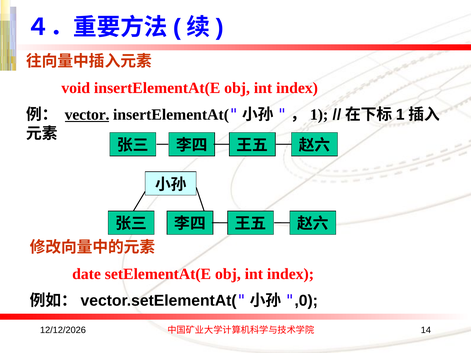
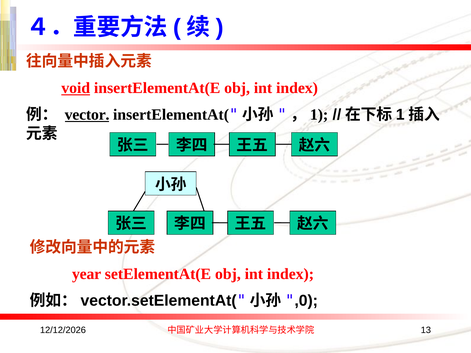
void underline: none -> present
date: date -> year
14: 14 -> 13
